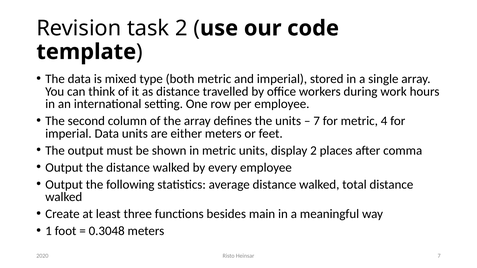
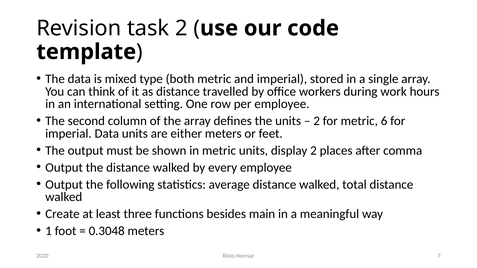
7 at (317, 121): 7 -> 2
4: 4 -> 6
